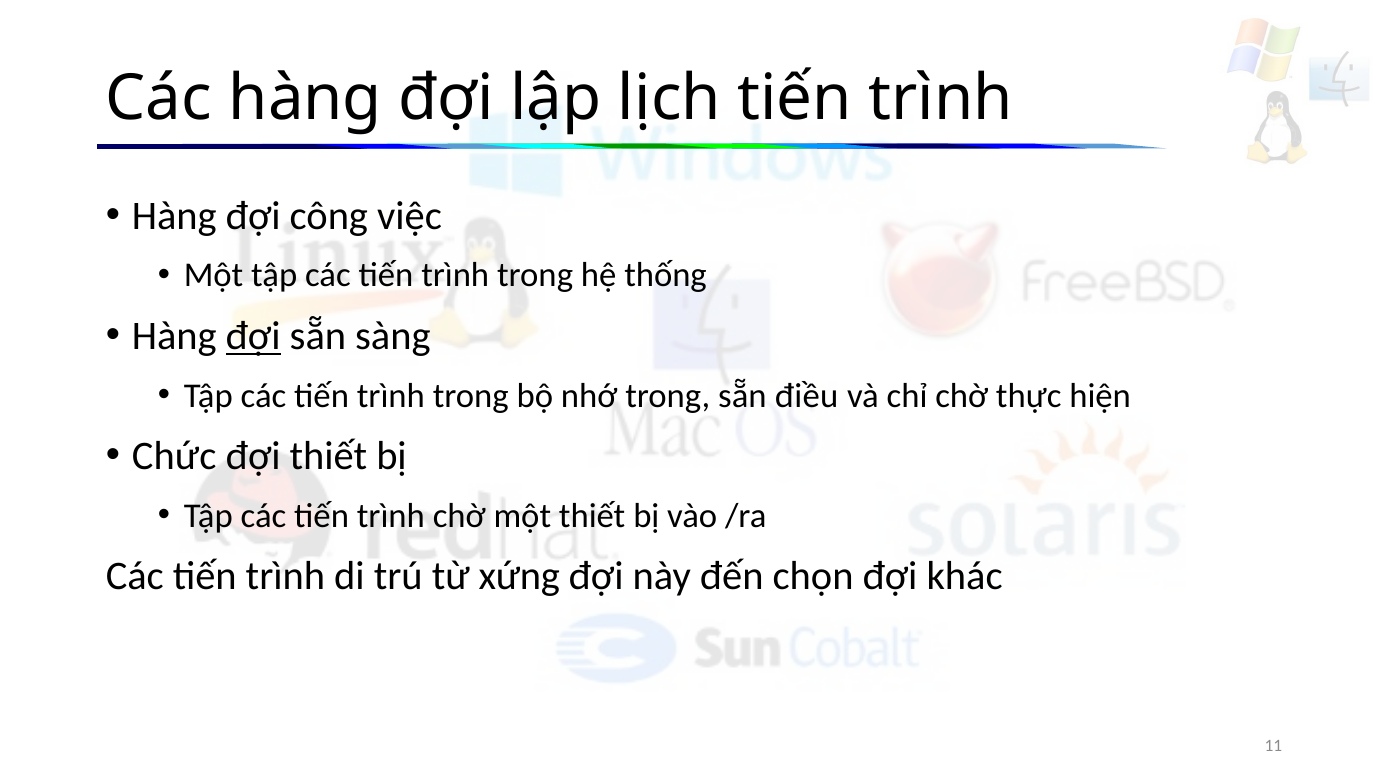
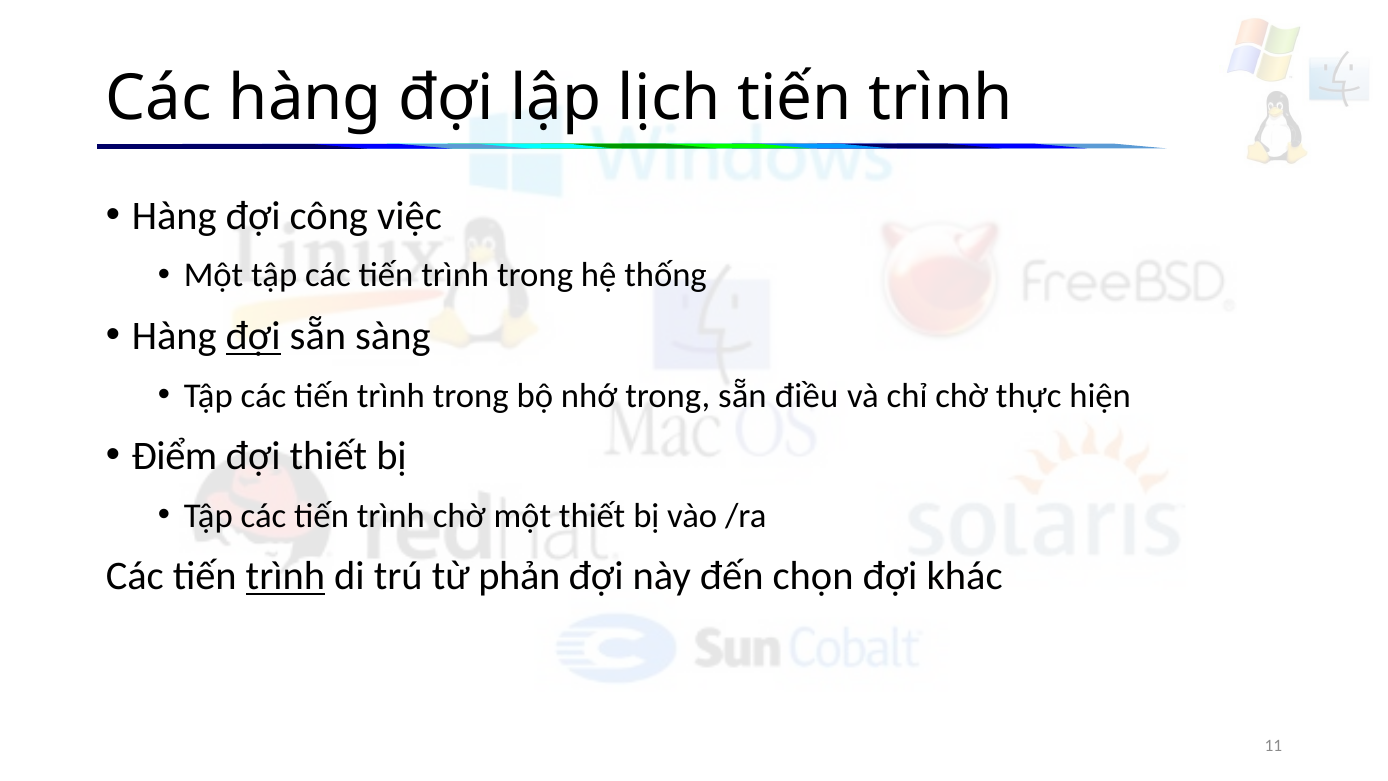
Chức: Chức -> Điểm
trình at (285, 576) underline: none -> present
xứng: xứng -> phản
